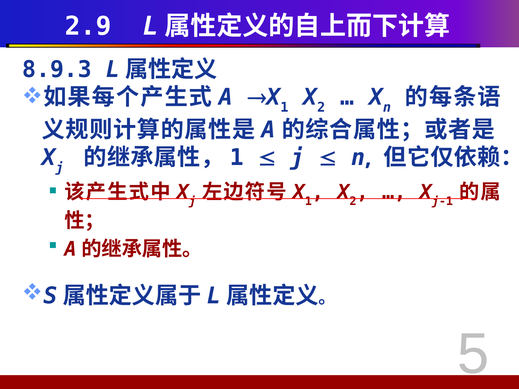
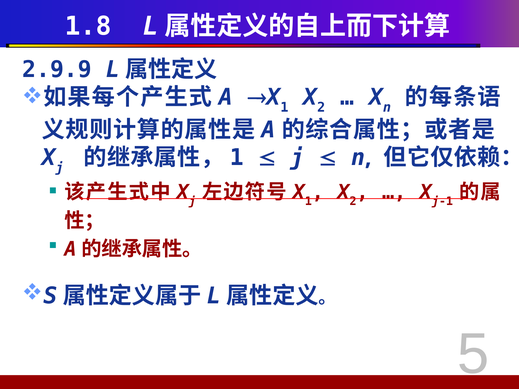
2.9: 2.9 -> 1.8
8.9.3: 8.9.3 -> 2.9.9
